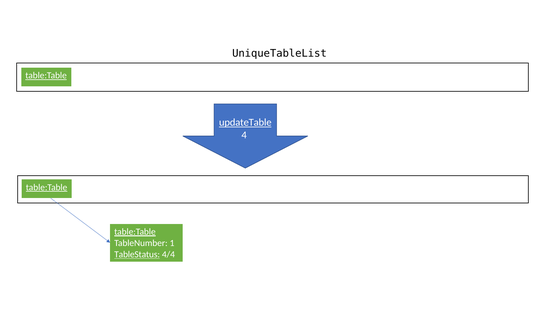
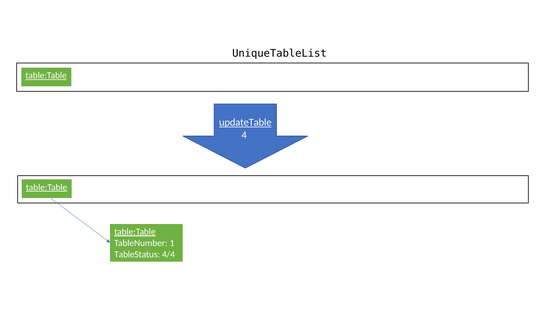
TableStatus underline: present -> none
